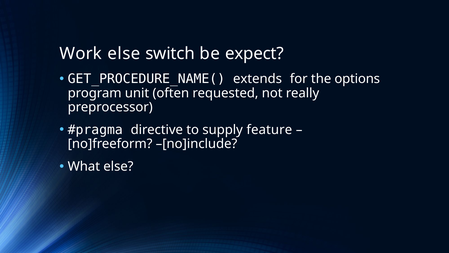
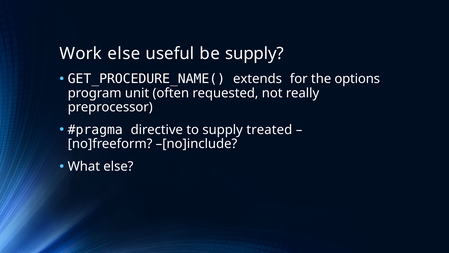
switch: switch -> useful
be expect: expect -> supply
feature: feature -> treated
